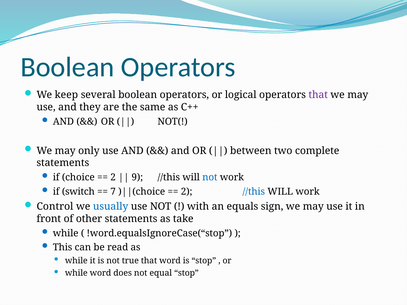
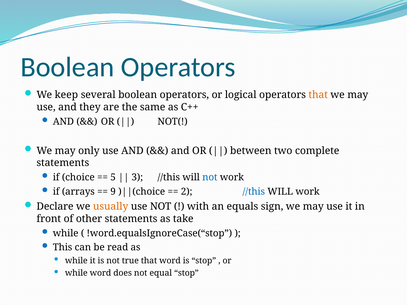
that at (318, 95) colour: purple -> orange
2 at (113, 178): 2 -> 5
9: 9 -> 3
switch: switch -> arrays
7: 7 -> 9
Control: Control -> Declare
usually colour: blue -> orange
